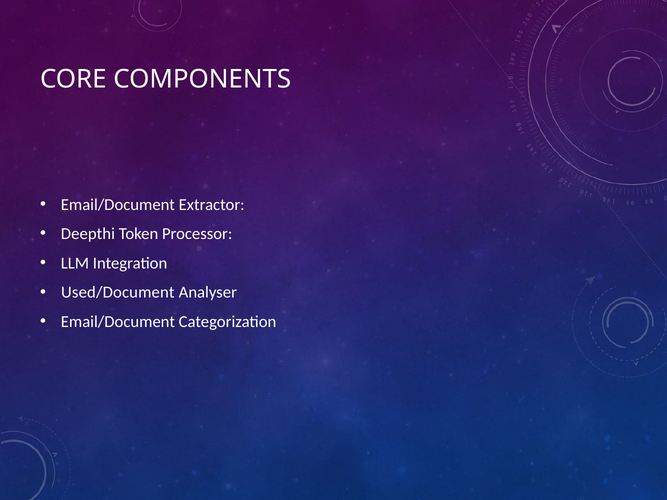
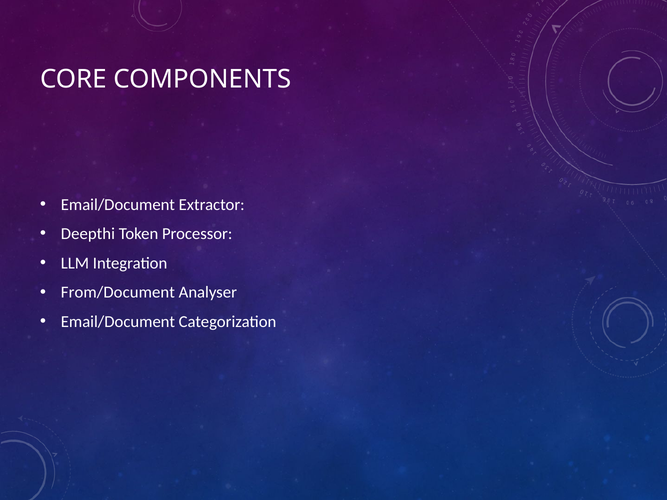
Used/Document: Used/Document -> From/Document
